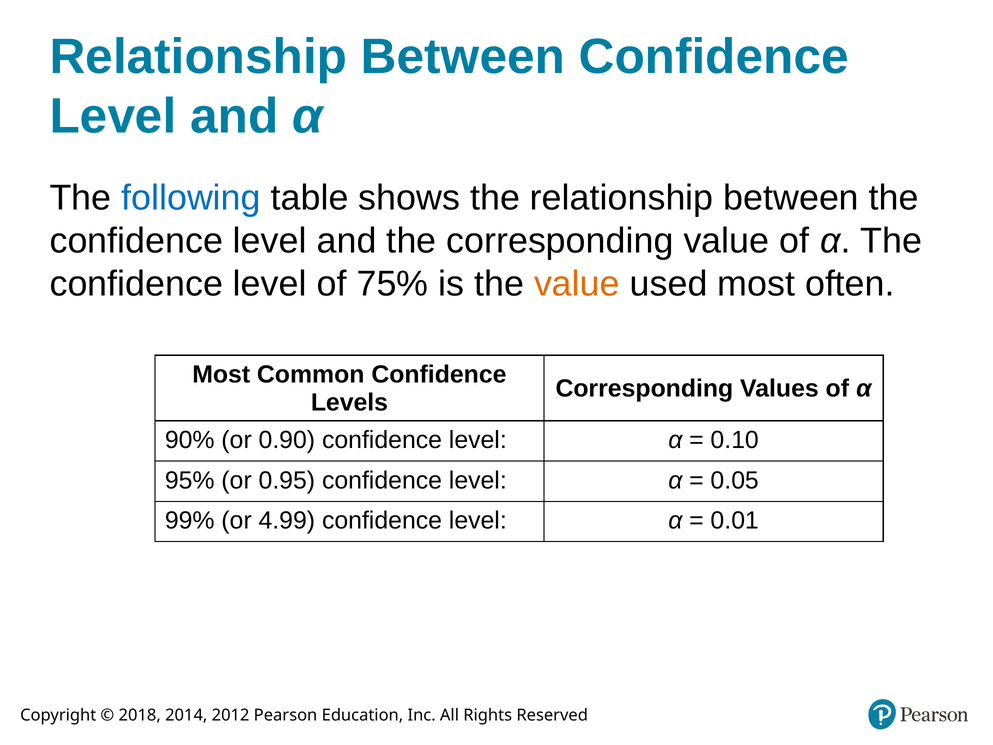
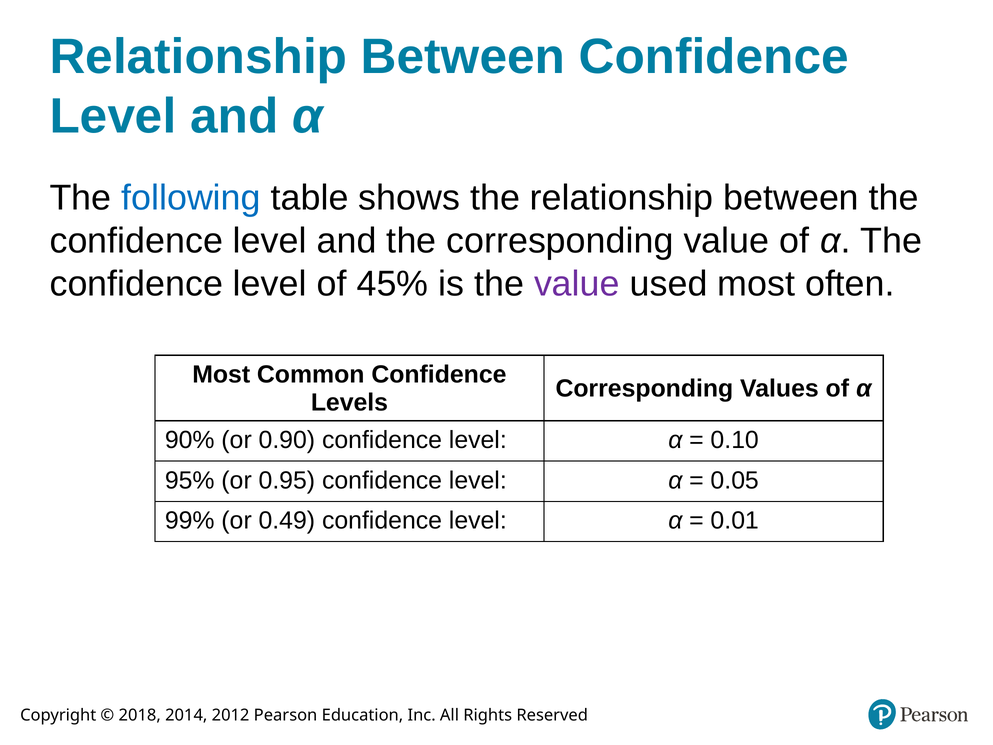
75%: 75% -> 45%
value at (577, 284) colour: orange -> purple
4.99: 4.99 -> 0.49
